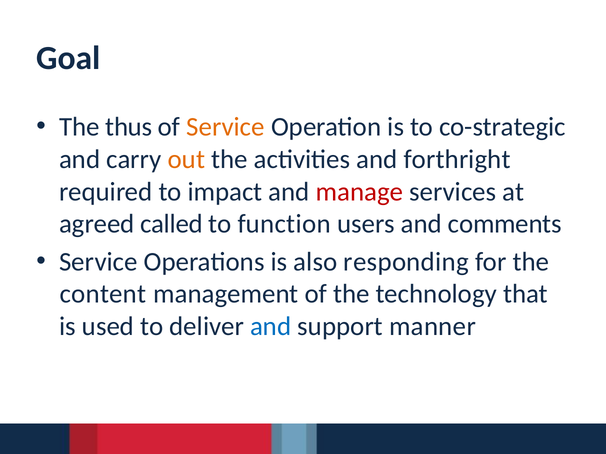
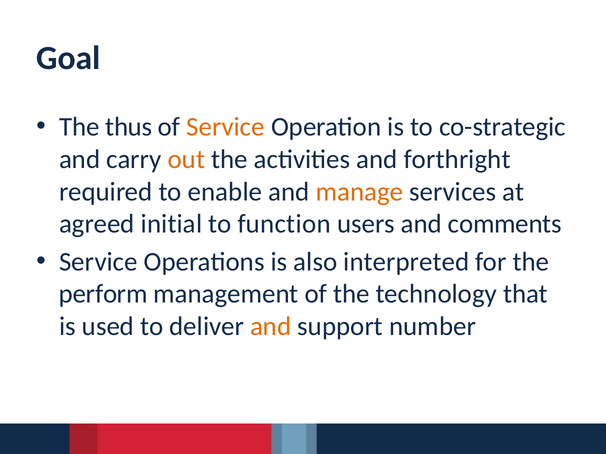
impact: impact -> enable
manage colour: red -> orange
called: called -> initial
responding: responding -> interpreted
content: content -> perform
and at (271, 327) colour: blue -> orange
manner: manner -> number
